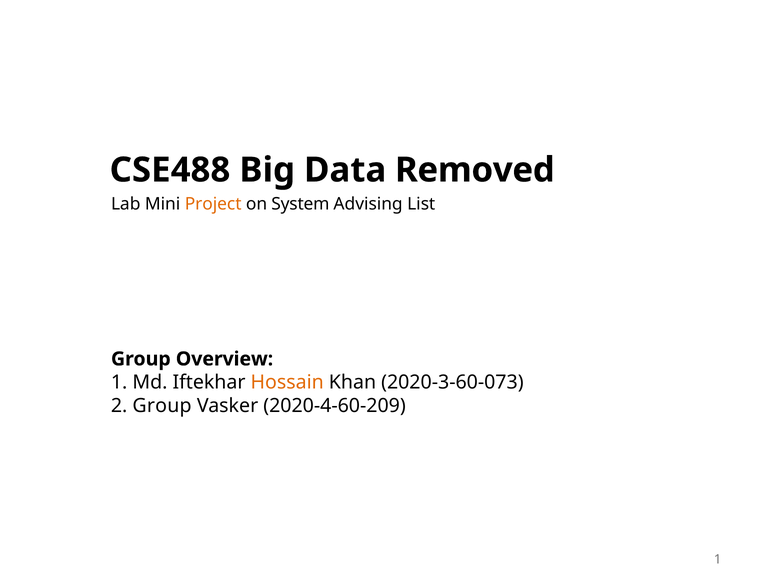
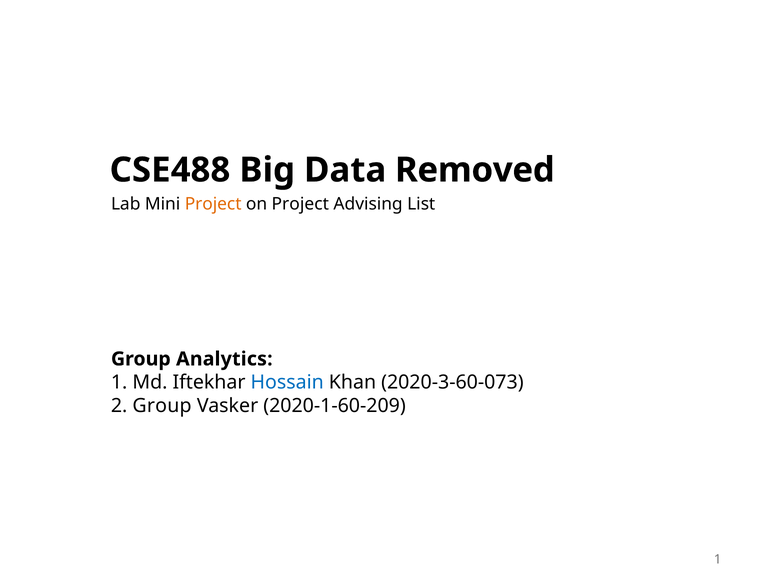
on System: System -> Project
Overview: Overview -> Analytics
Hossain colour: orange -> blue
2020-4-60-209: 2020-4-60-209 -> 2020-1-60-209
